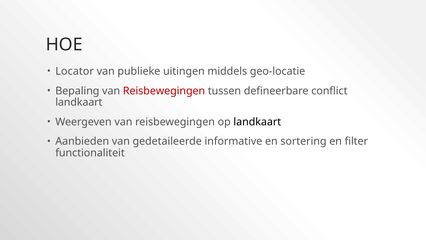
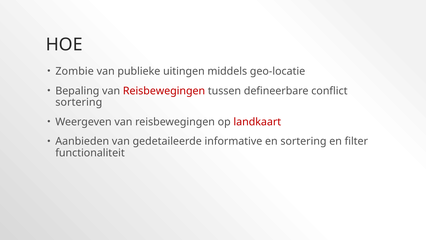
Locator: Locator -> Zombie
landkaart at (79, 102): landkaart -> sortering
landkaart at (257, 122) colour: black -> red
